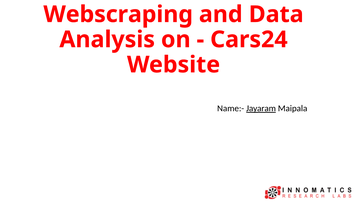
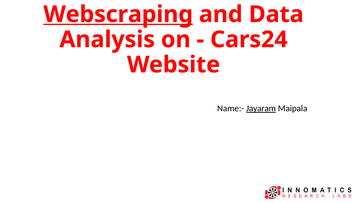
Webscraping underline: none -> present
